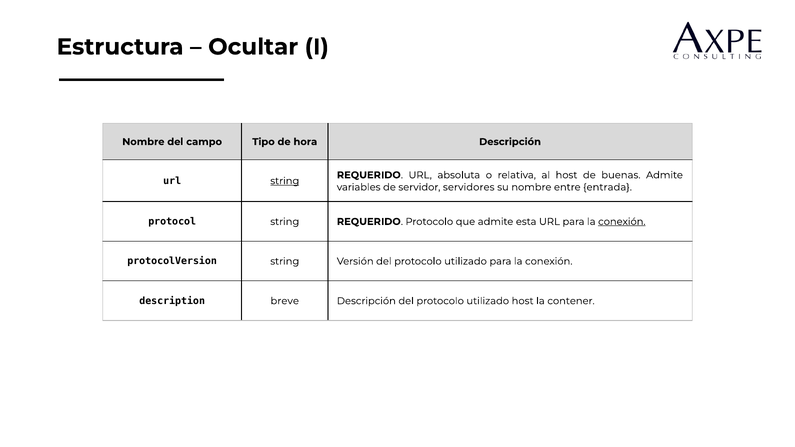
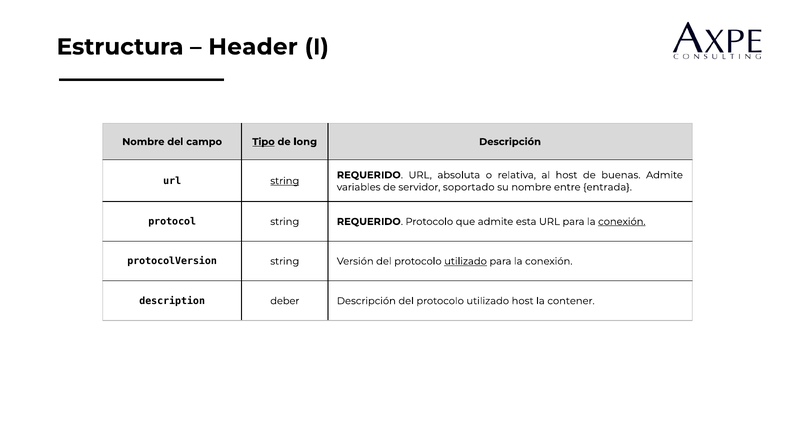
Ocultar: Ocultar -> Header
Tipo underline: none -> present
hora: hora -> long
servidores: servidores -> soportado
utilizado at (466, 261) underline: none -> present
breve: breve -> deber
